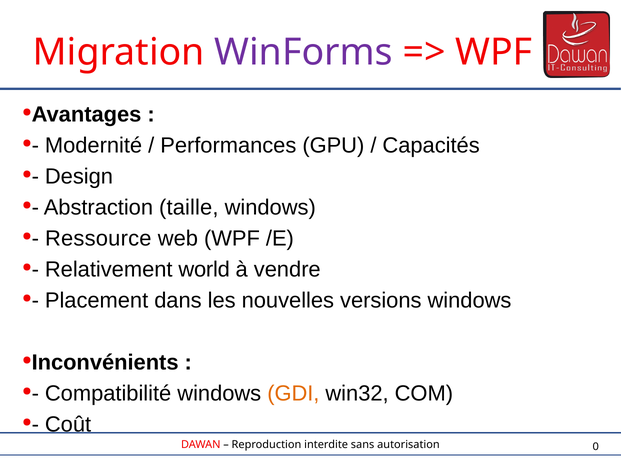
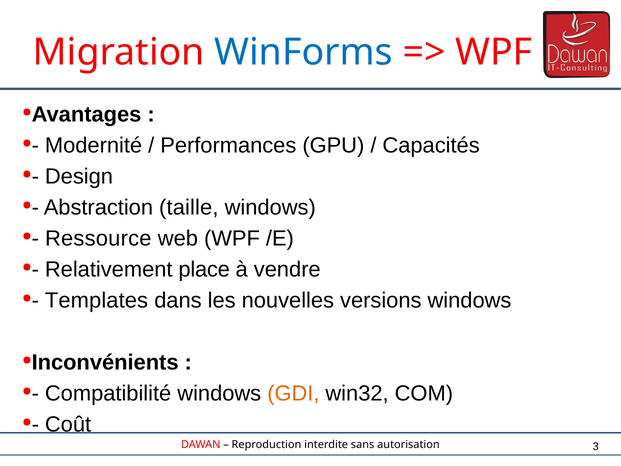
WinForms colour: purple -> blue
world: world -> place
Placement: Placement -> Templates
0: 0 -> 3
